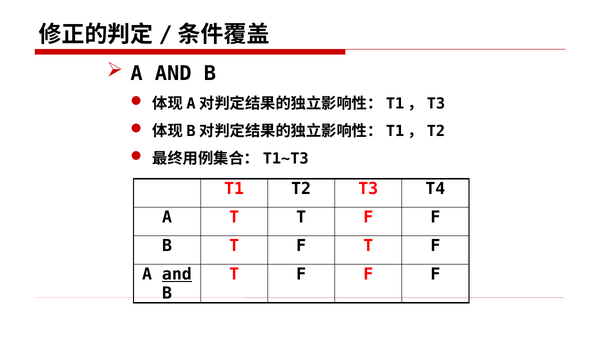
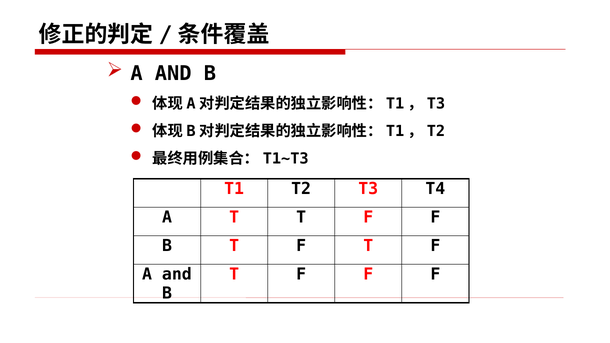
and at (177, 274) underline: present -> none
